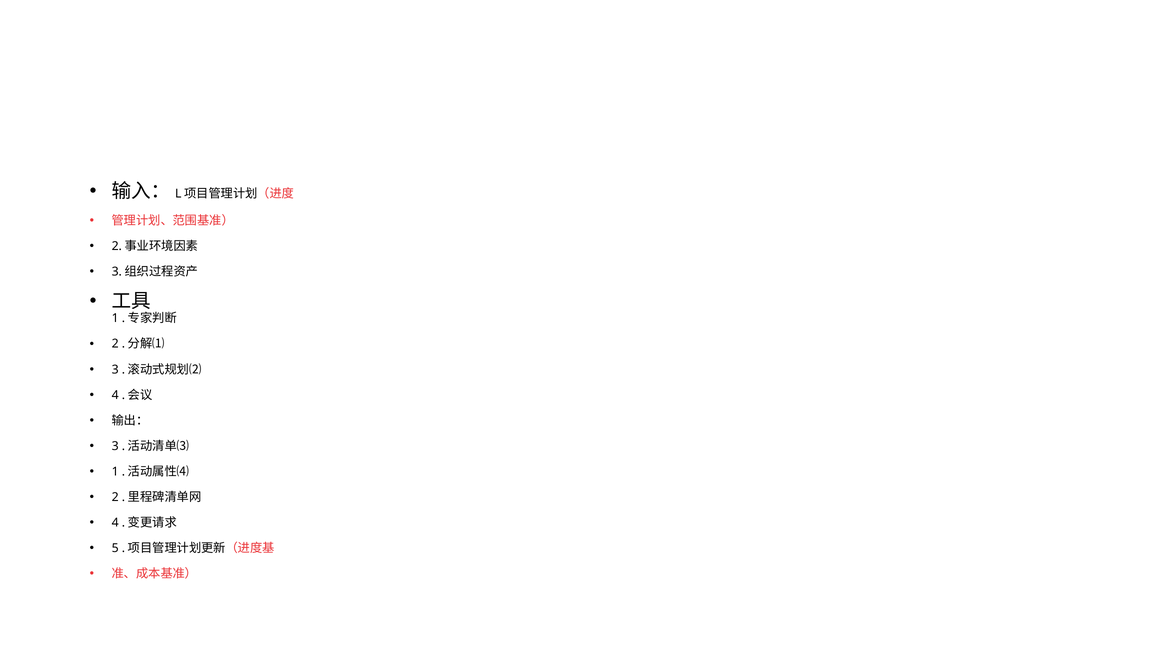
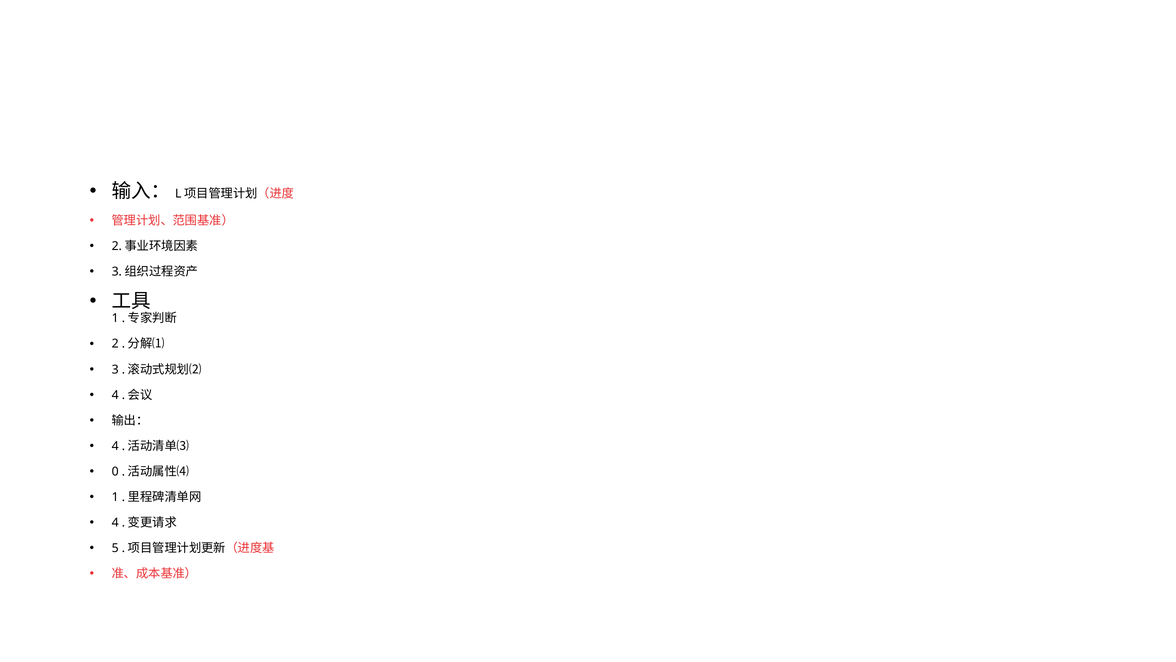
3 at (115, 446): 3 -> 4
1 at (115, 471): 1 -> 0
2 at (115, 497): 2 -> 1
